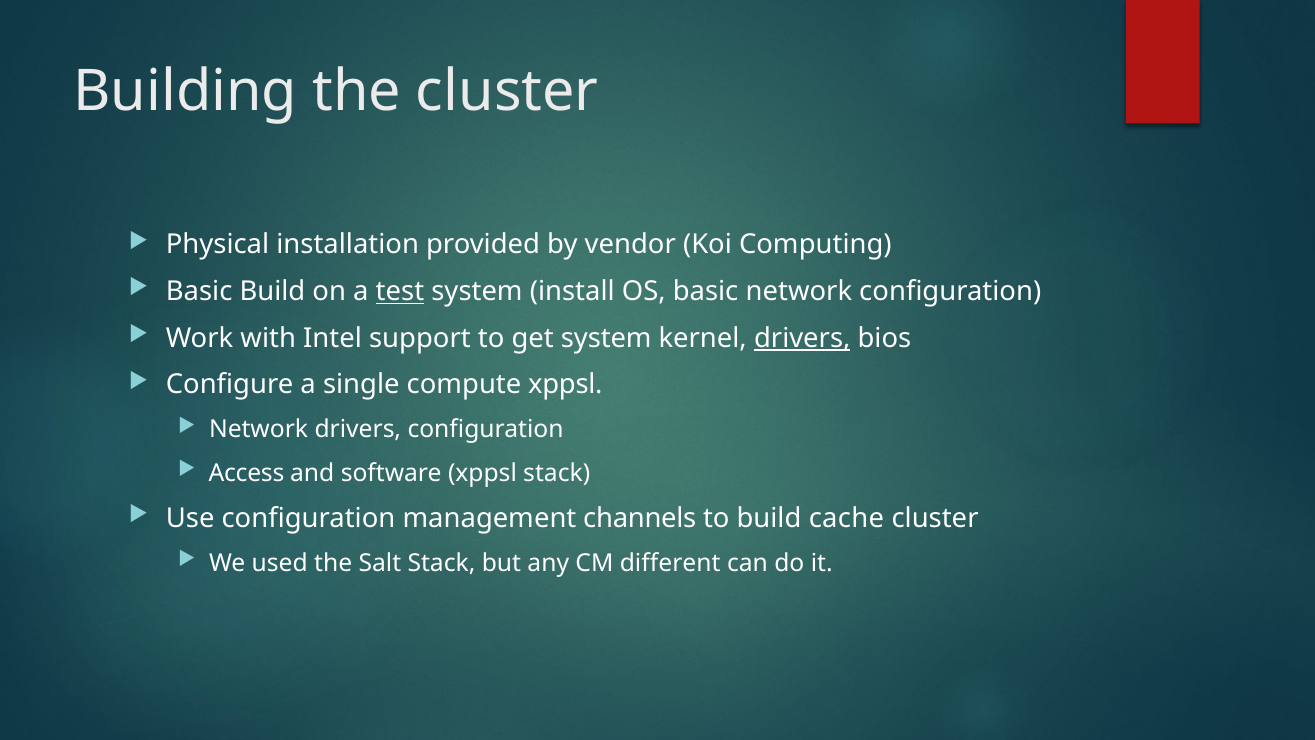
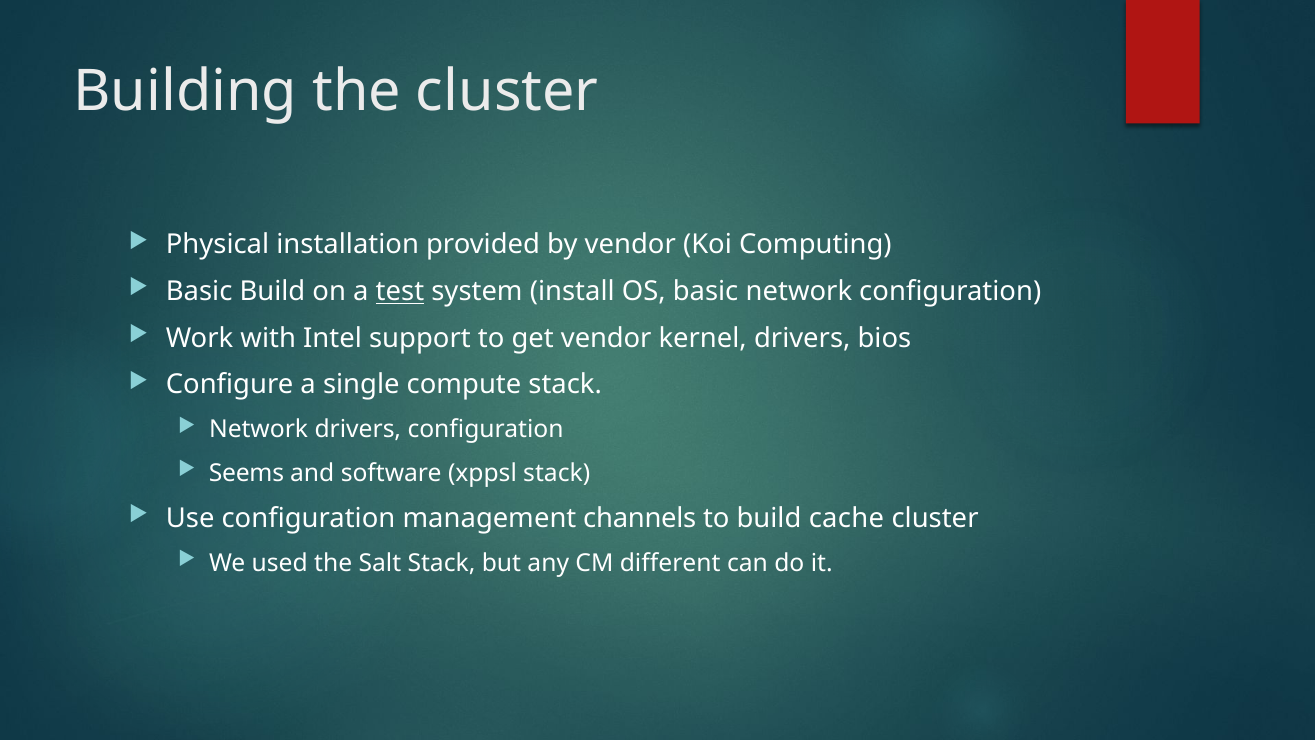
get system: system -> vendor
drivers at (802, 338) underline: present -> none
compute xppsl: xppsl -> stack
Access: Access -> Seems
